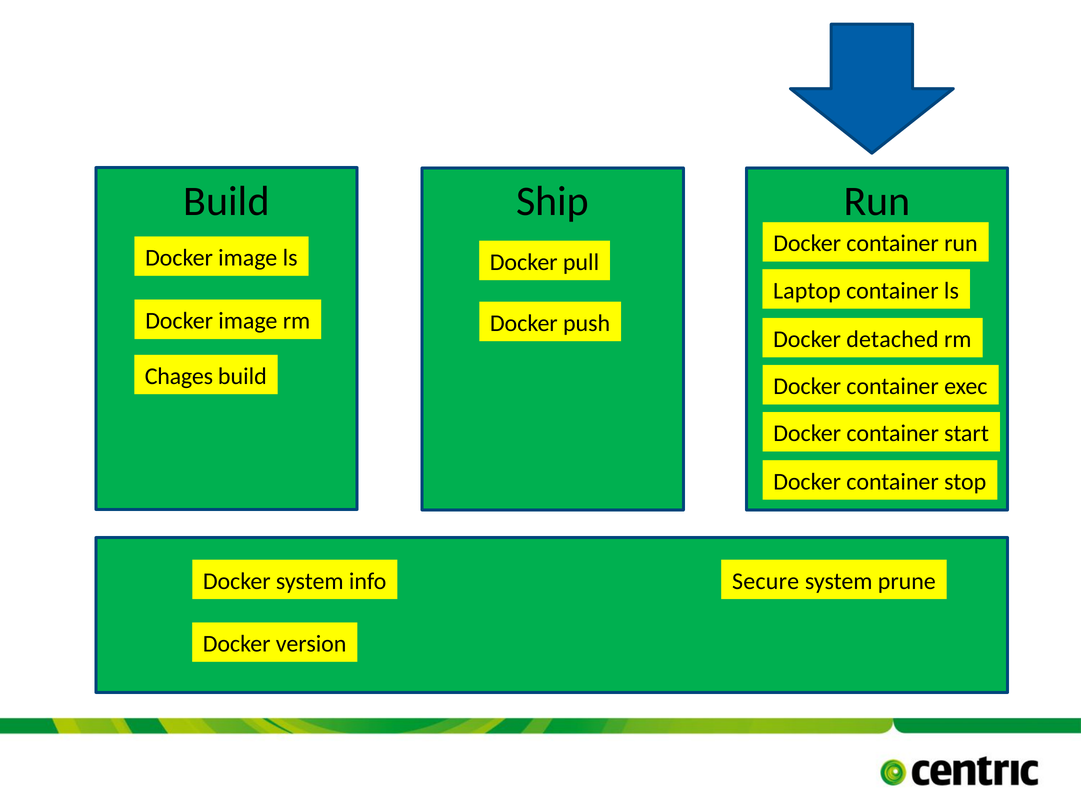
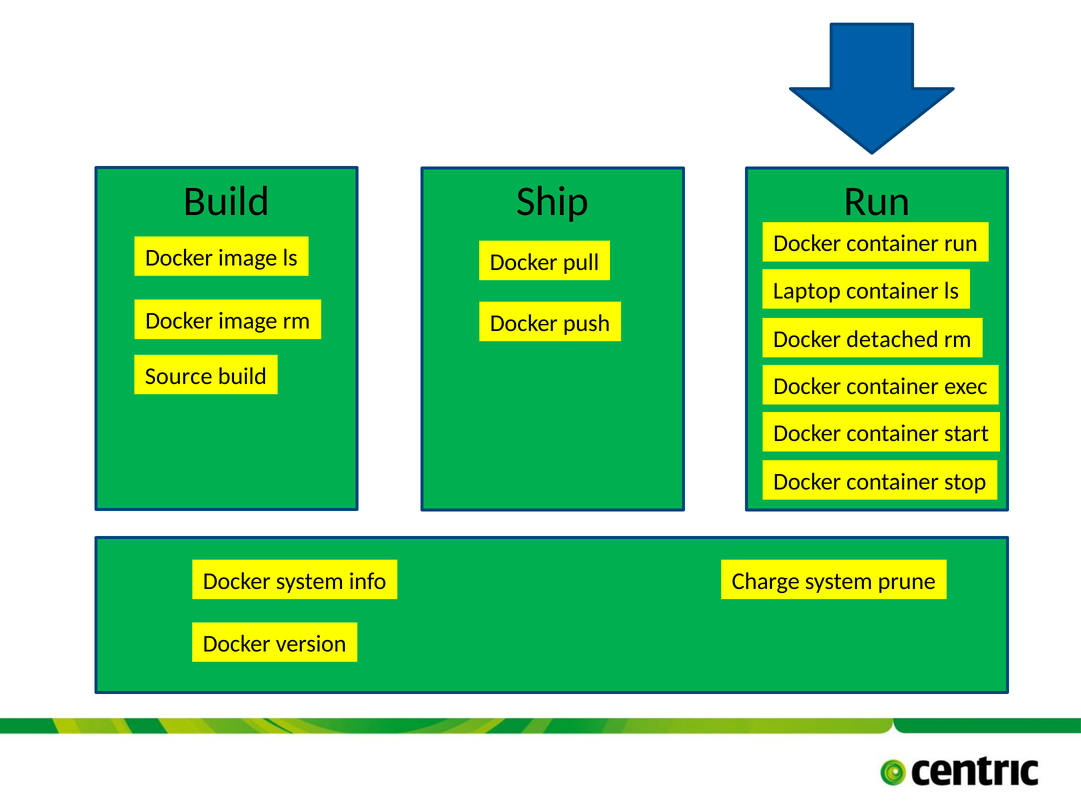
Chages: Chages -> Source
Secure: Secure -> Charge
